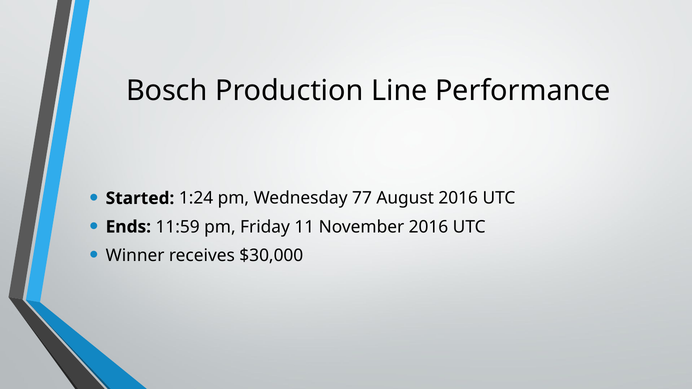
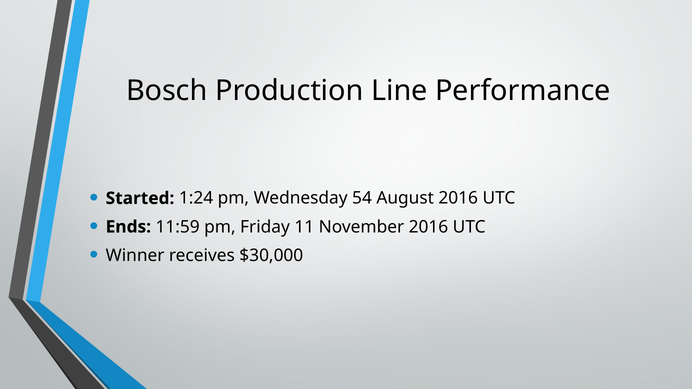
77: 77 -> 54
